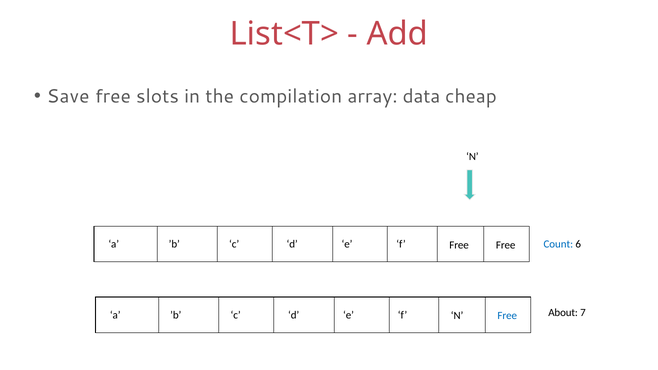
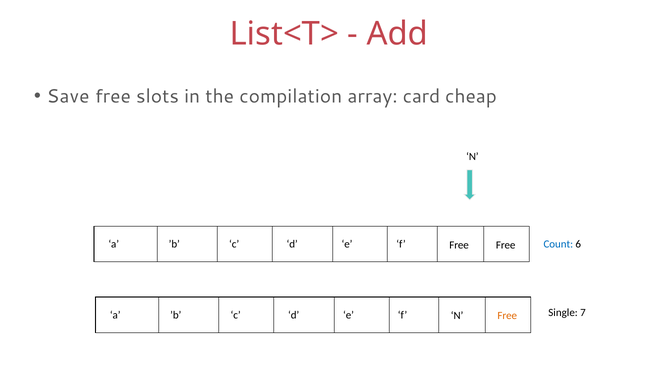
data: data -> card
About: About -> Single
Free at (507, 316) colour: blue -> orange
